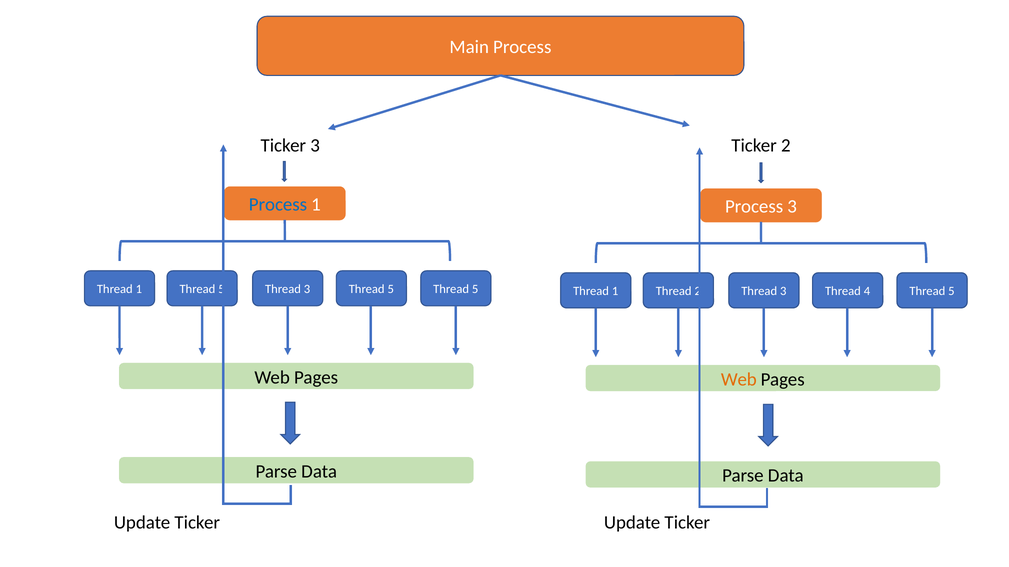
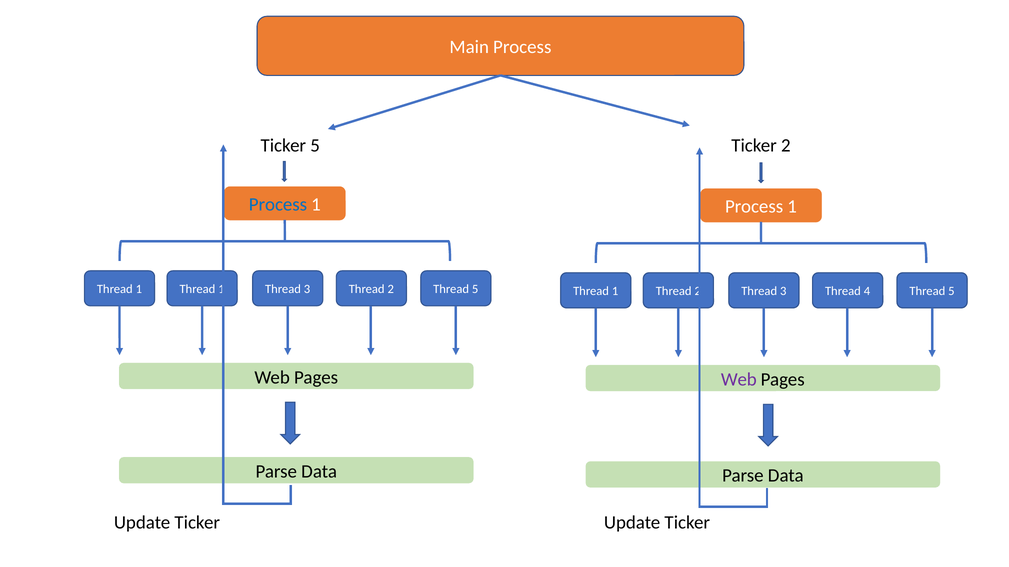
Ticker 3: 3 -> 5
3 at (792, 207): 3 -> 1
Thread 1 Thread 5: 5 -> 1
3 Thread 5: 5 -> 2
Web at (739, 380) colour: orange -> purple
